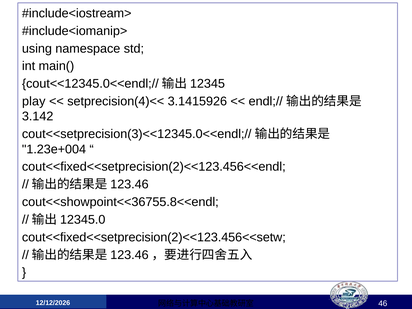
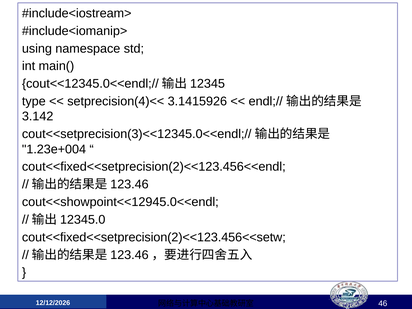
play: play -> type
cout<<showpoint<<36755.8<<endl: cout<<showpoint<<36755.8<<endl -> cout<<showpoint<<12945.0<<endl
